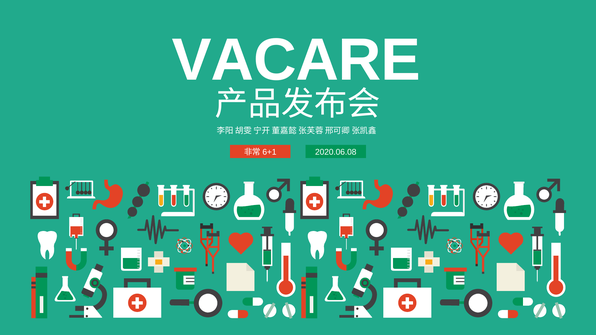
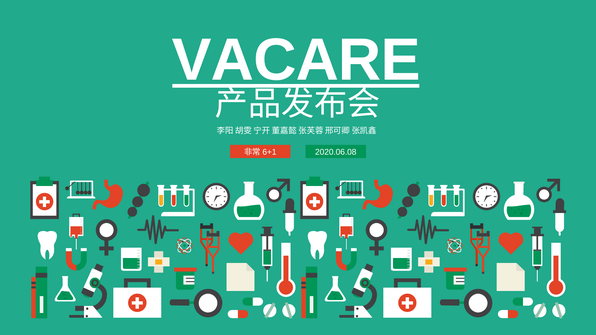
VACARE underline: none -> present
